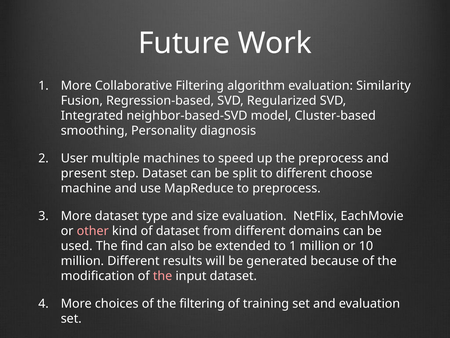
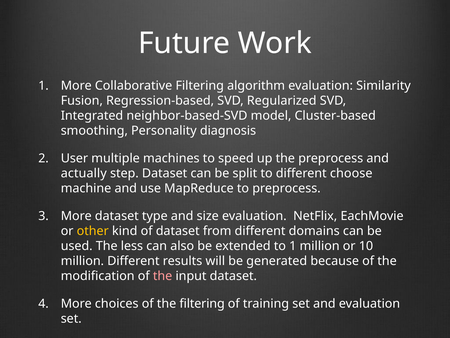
present: present -> actually
other colour: pink -> yellow
find: find -> less
